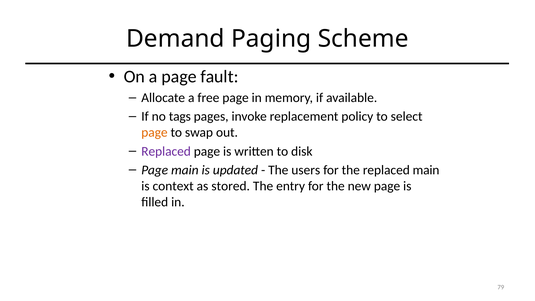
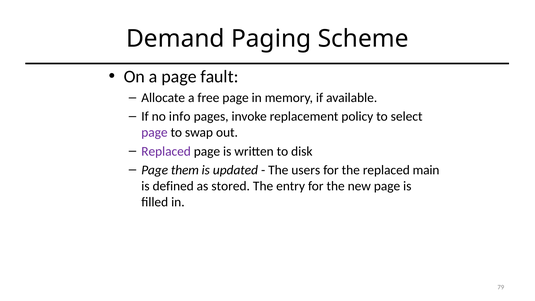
tags: tags -> info
page at (154, 133) colour: orange -> purple
Page main: main -> them
context: context -> defined
